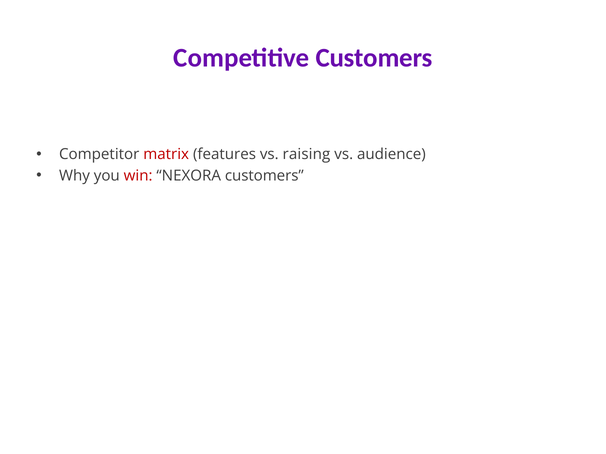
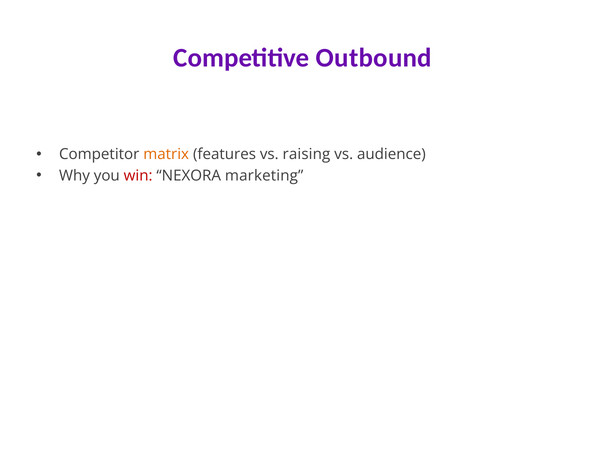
Competitive Customers: Customers -> Outbound
matrix colour: red -> orange
NEXORA customers: customers -> marketing
